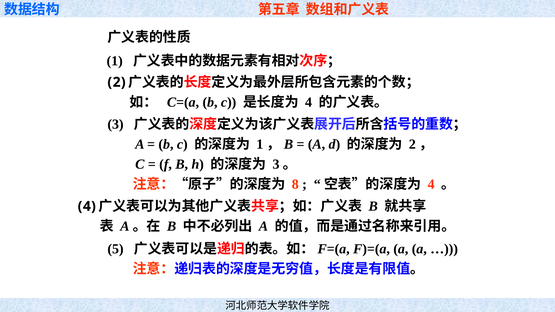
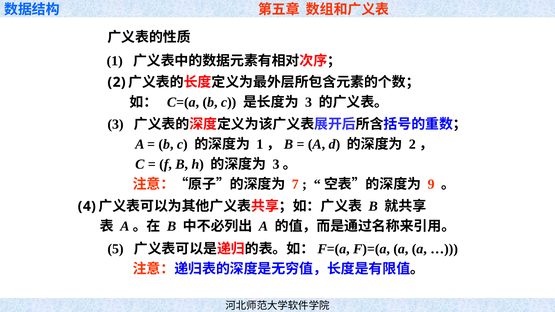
4 at (309, 102): 4 -> 3
8: 8 -> 7
4 at (431, 184): 4 -> 9
